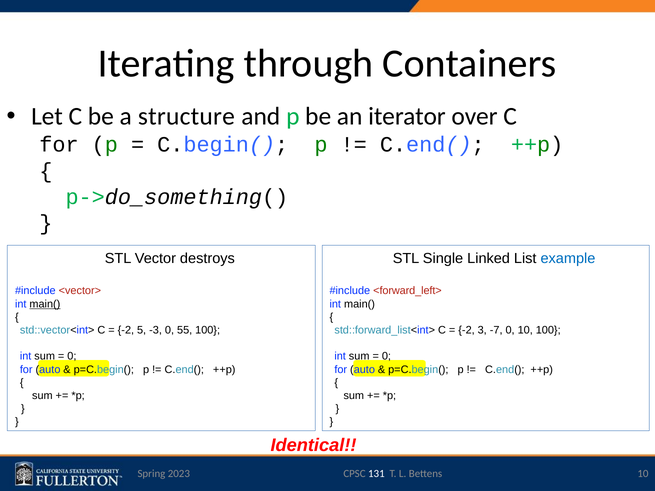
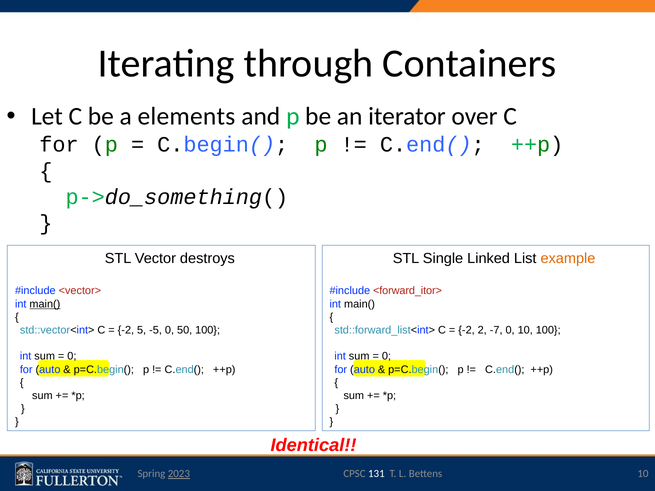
structure: structure -> elements
example colour: blue -> orange
<forward_left>: <forward_left> -> <forward_itor>
-3: -3 -> -5
55: 55 -> 50
3: 3 -> 2
2023 underline: none -> present
